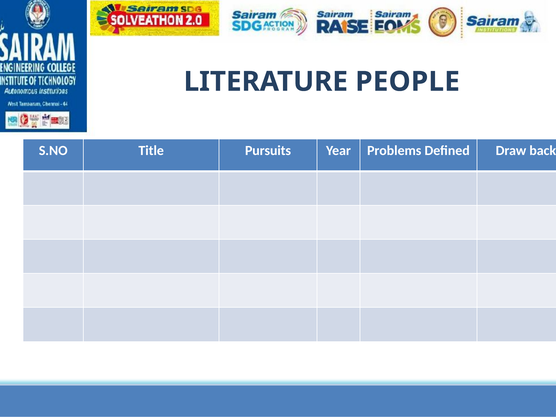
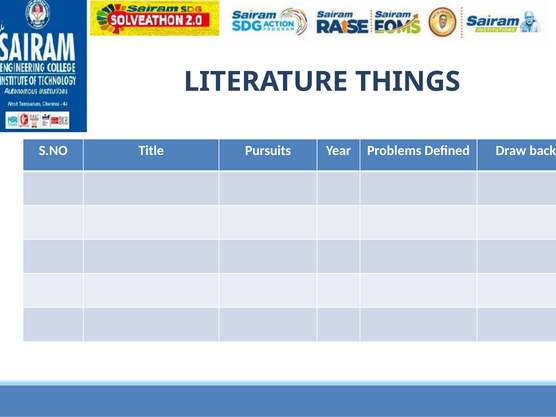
PEOPLE: PEOPLE -> THINGS
